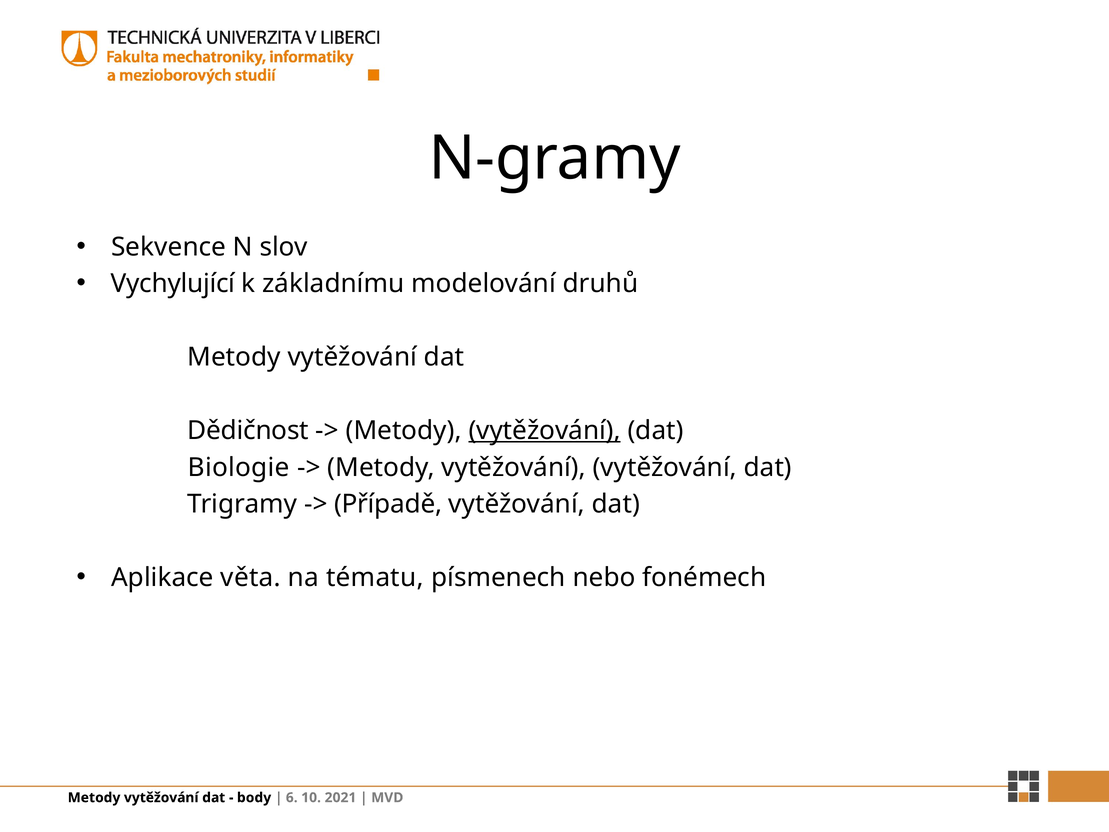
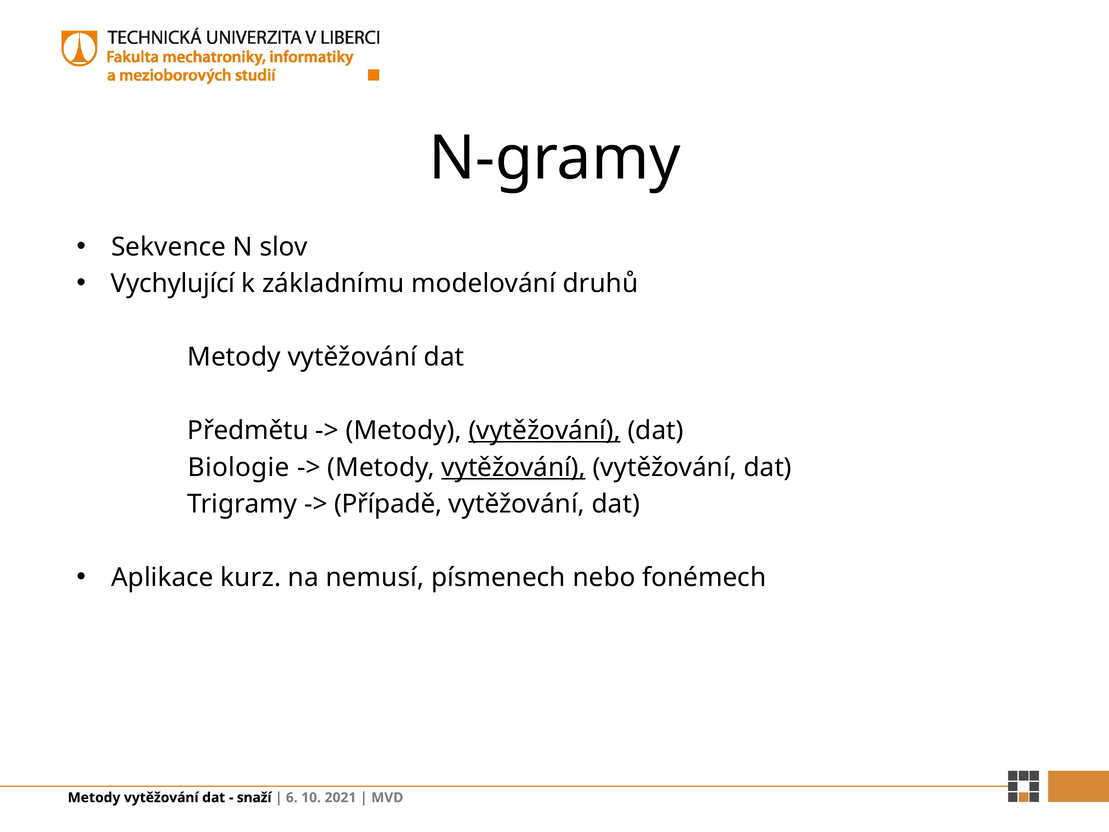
Dědičnost: Dědičnost -> Předmětu
vytěžování at (514, 467) underline: none -> present
věta: věta -> kurz
tématu: tématu -> nemusí
body: body -> snaží
